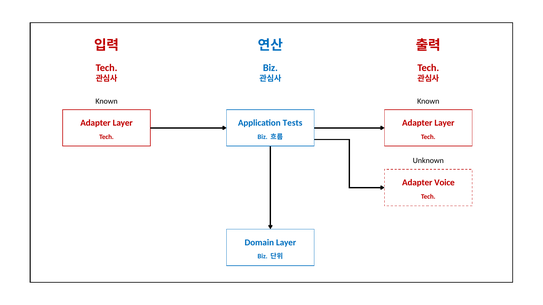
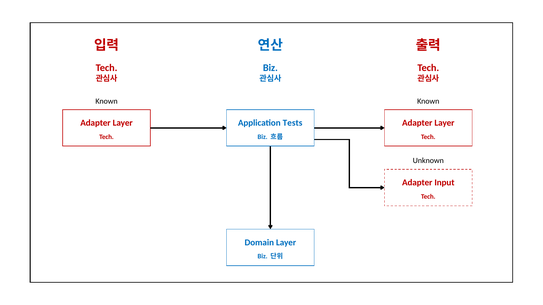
Voice: Voice -> Input
